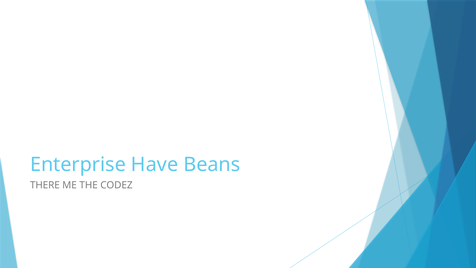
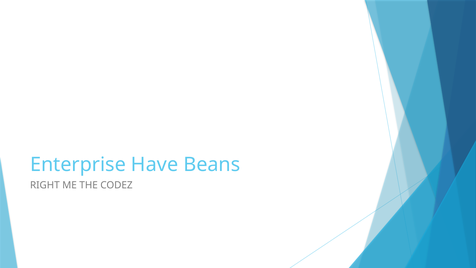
THERE: THERE -> RIGHT
